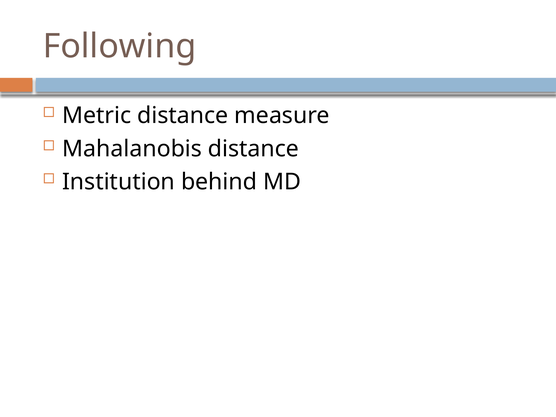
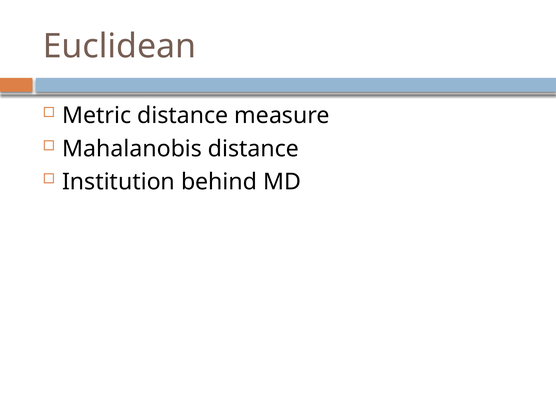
Following: Following -> Euclidean
